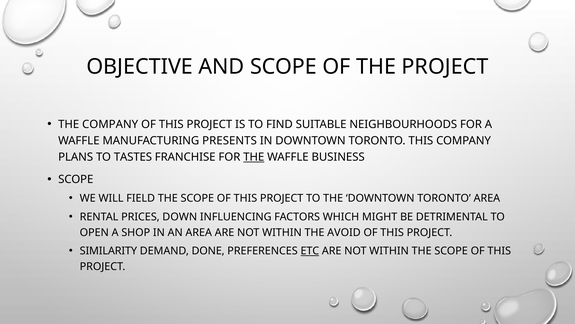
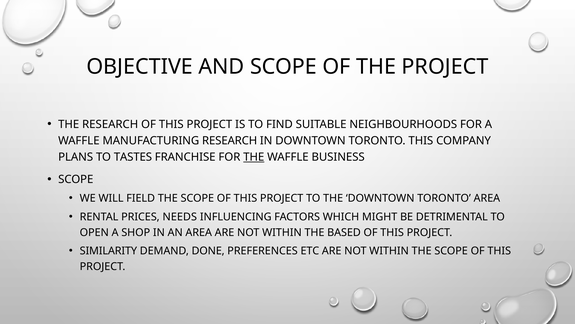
THE COMPANY: COMPANY -> RESEARCH
MANUFACTURING PRESENTS: PRESENTS -> RESEARCH
DOWN: DOWN -> NEEDS
AVOID: AVOID -> BASED
ETC underline: present -> none
